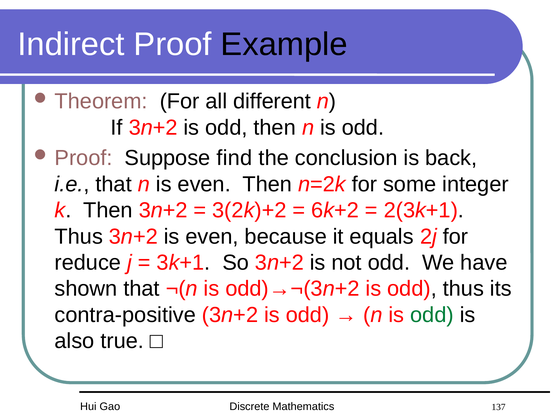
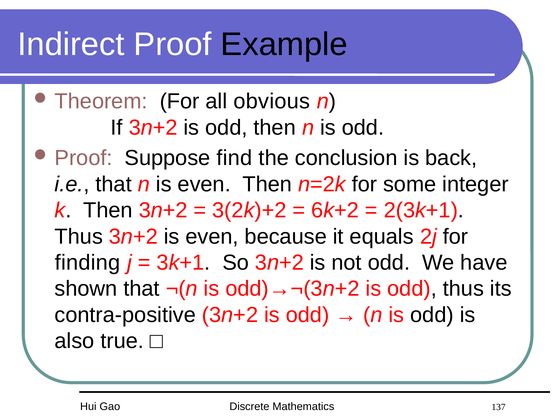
different: different -> obvious
reduce: reduce -> finding
odd at (432, 315) colour: green -> black
